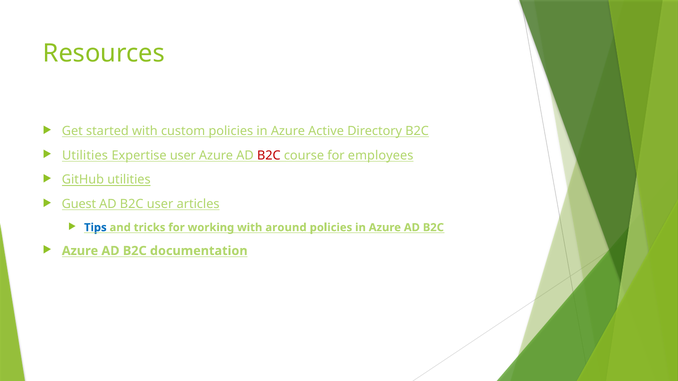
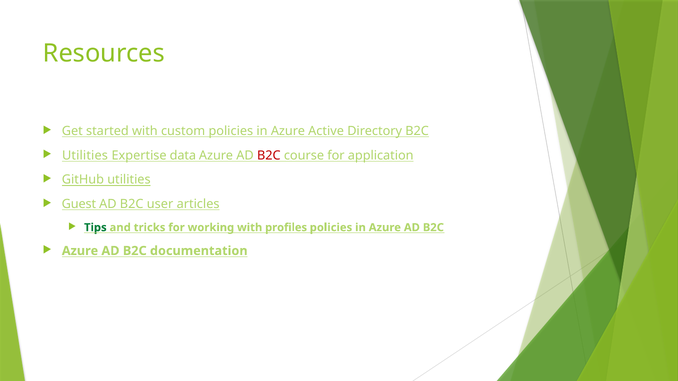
Expertise user: user -> data
employees: employees -> application
Tips colour: blue -> green
around: around -> profiles
